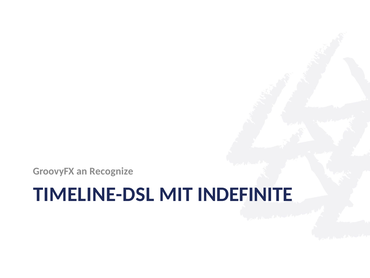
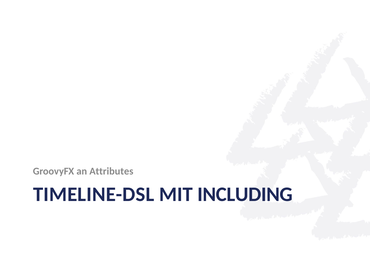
Recognize: Recognize -> Attributes
INDEFINITE: INDEFINITE -> INCLUDING
